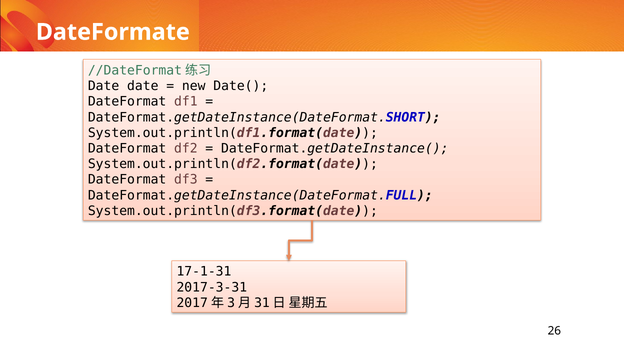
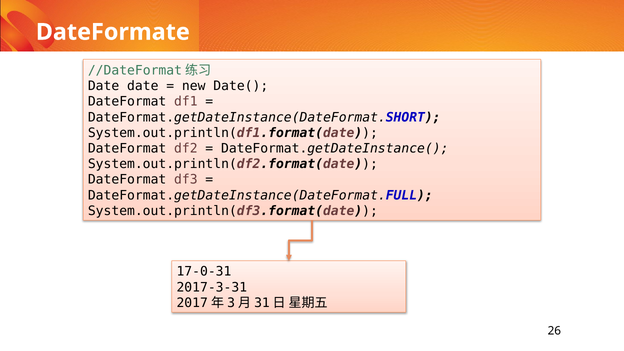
17-1-31: 17-1-31 -> 17-0-31
